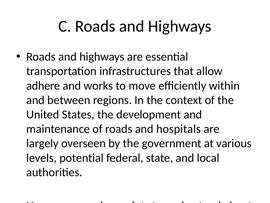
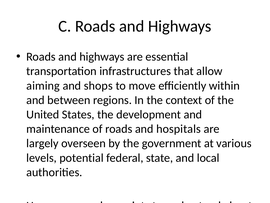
adhere: adhere -> aiming
works: works -> shops
